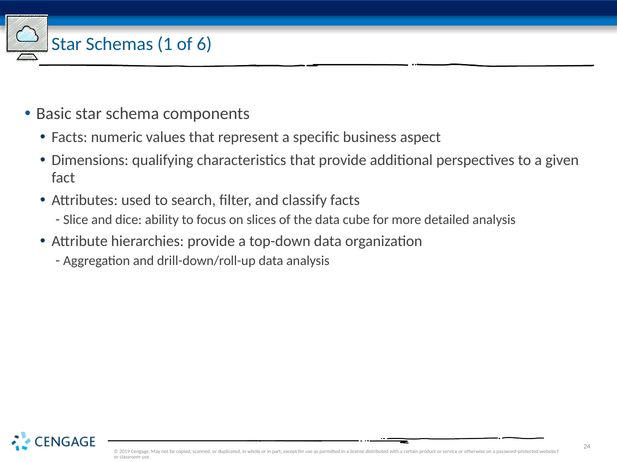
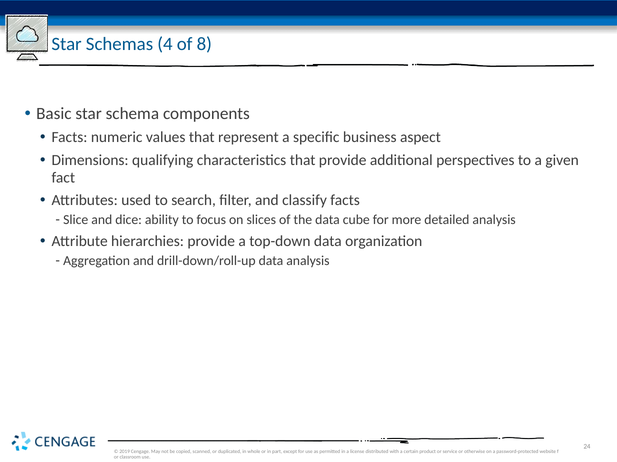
1: 1 -> 4
6: 6 -> 8
